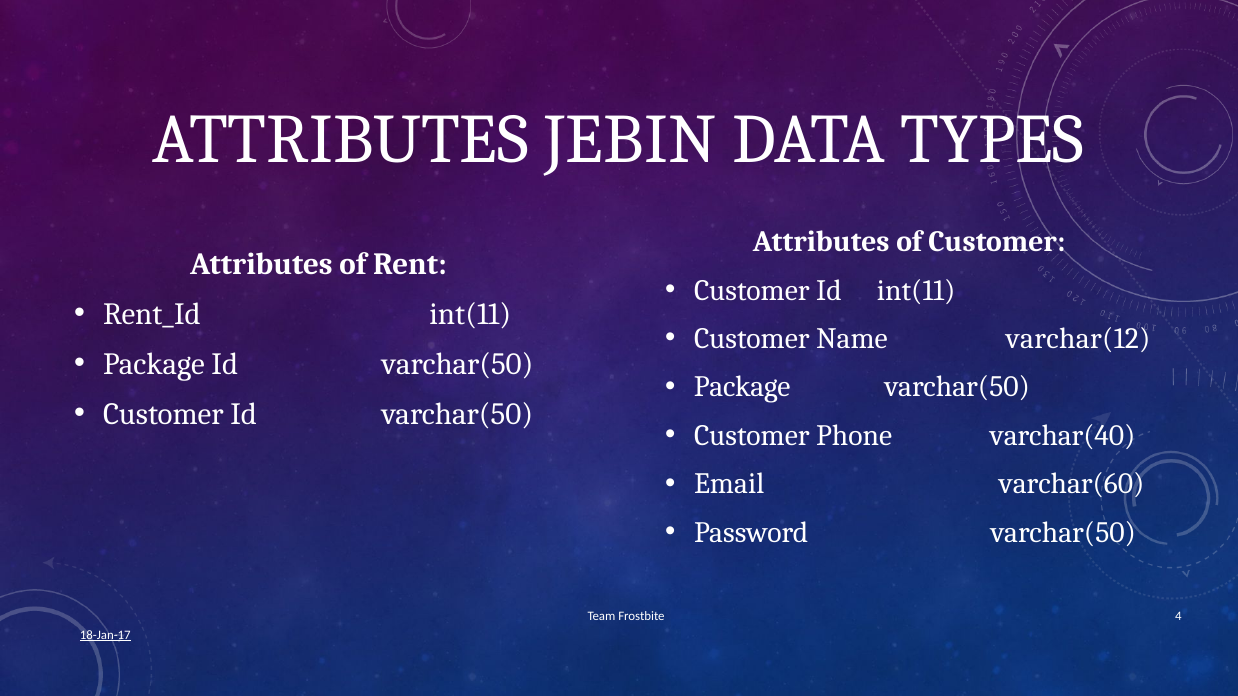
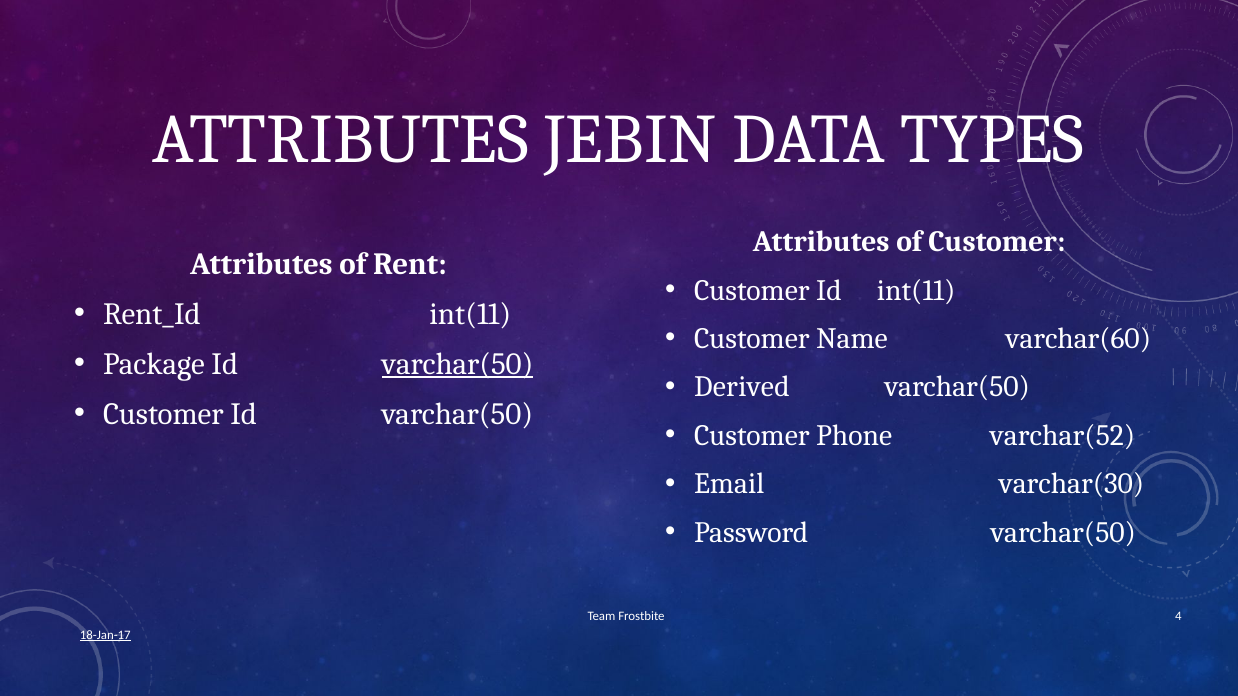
varchar(12: varchar(12 -> varchar(60
varchar(50 at (458, 364) underline: none -> present
Package at (742, 387): Package -> Derived
varchar(40: varchar(40 -> varchar(52
varchar(60: varchar(60 -> varchar(30
